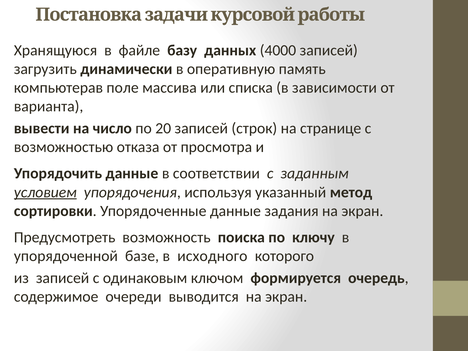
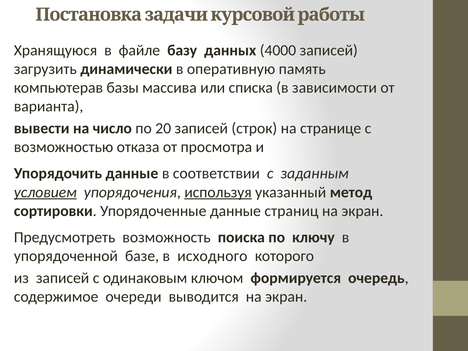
поле: поле -> базы
используя underline: none -> present
задания: задания -> стpаниц
